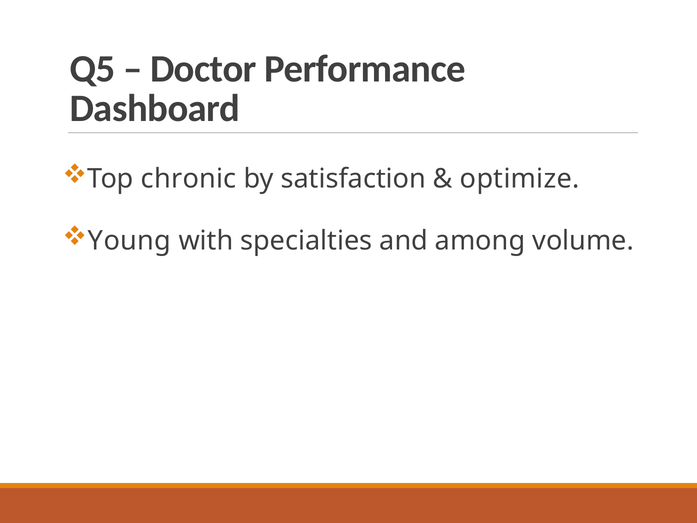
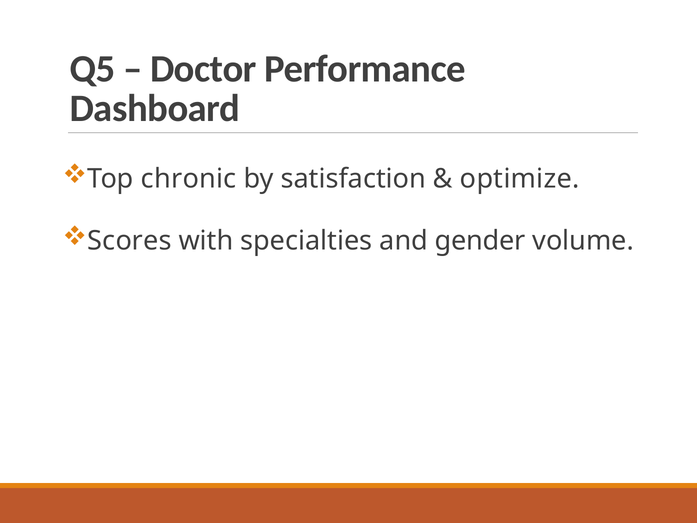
Young: Young -> Scores
among: among -> gender
